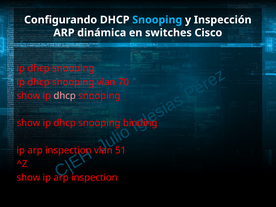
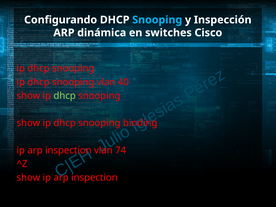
70: 70 -> 40
dhcp at (65, 96) colour: pink -> light green
51: 51 -> 74
